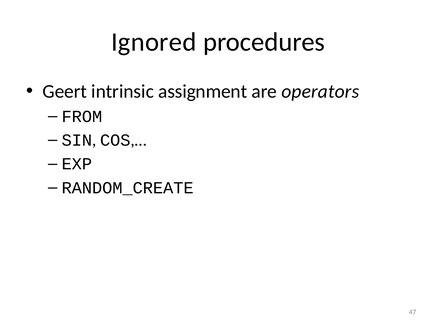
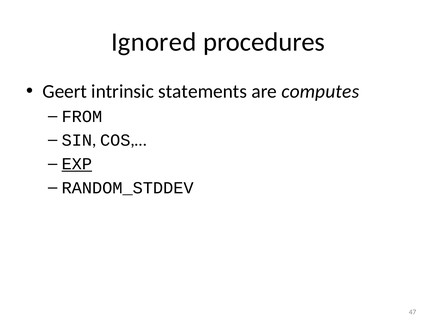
assignment: assignment -> statements
operators: operators -> computes
EXP underline: none -> present
RANDOM_CREATE: RANDOM_CREATE -> RANDOM_STDDEV
